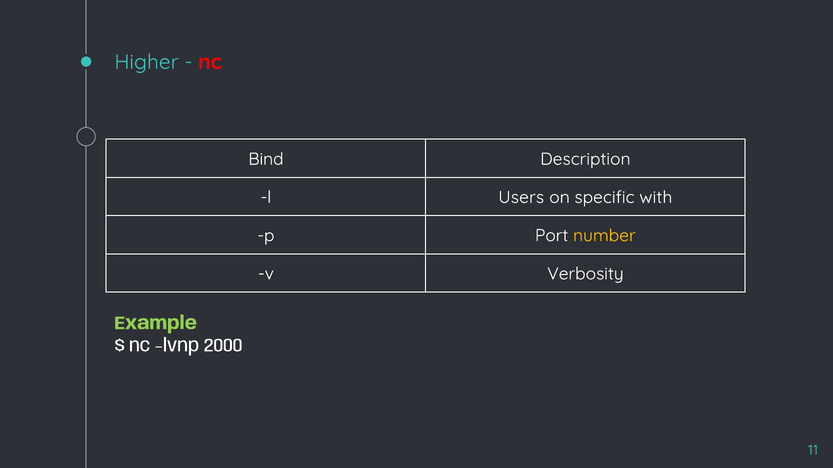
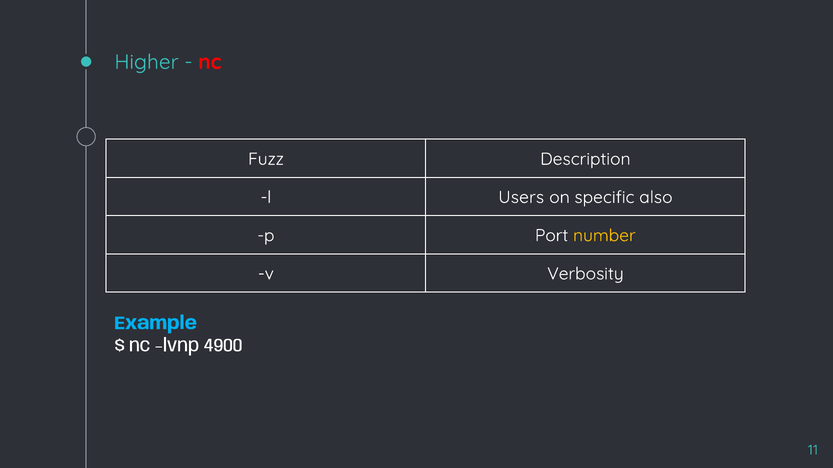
Bind: Bind -> Fuzz
with: with -> also
Example colour: light green -> light blue
2000: 2000 -> 4900
